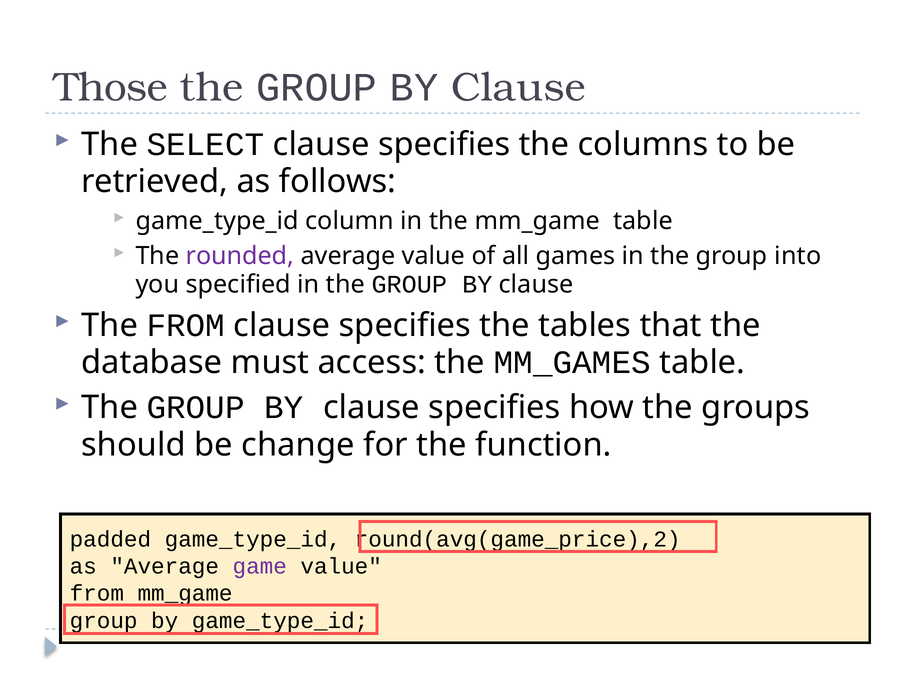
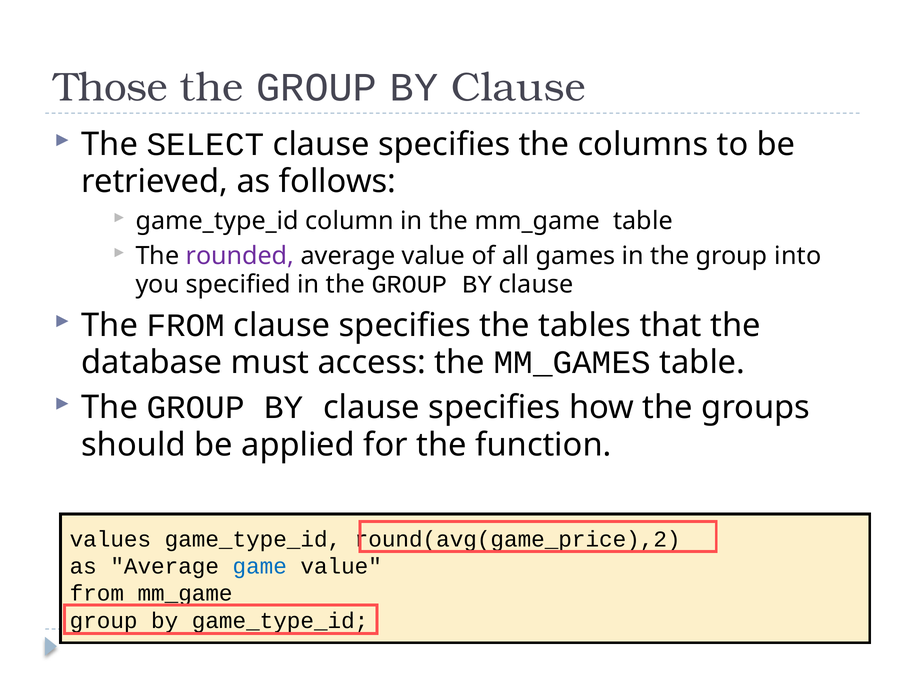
change: change -> applied
padded: padded -> values
game colour: purple -> blue
